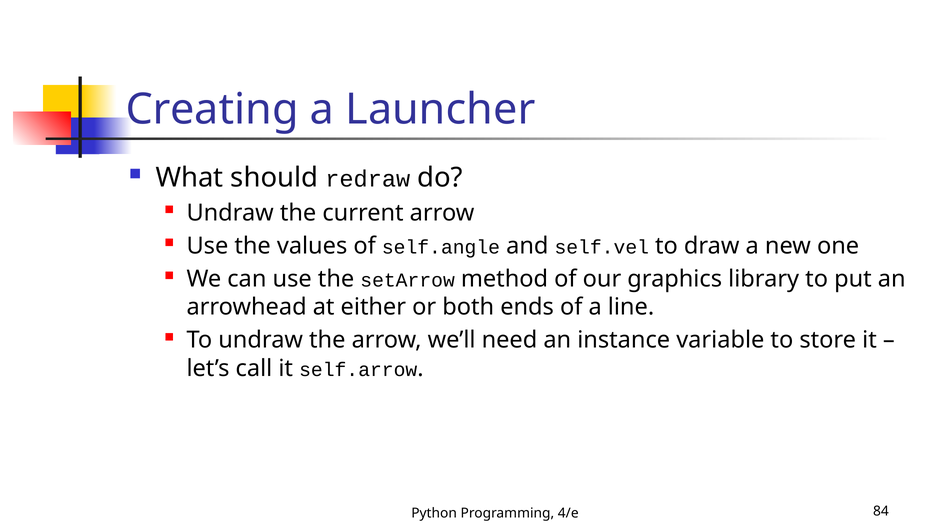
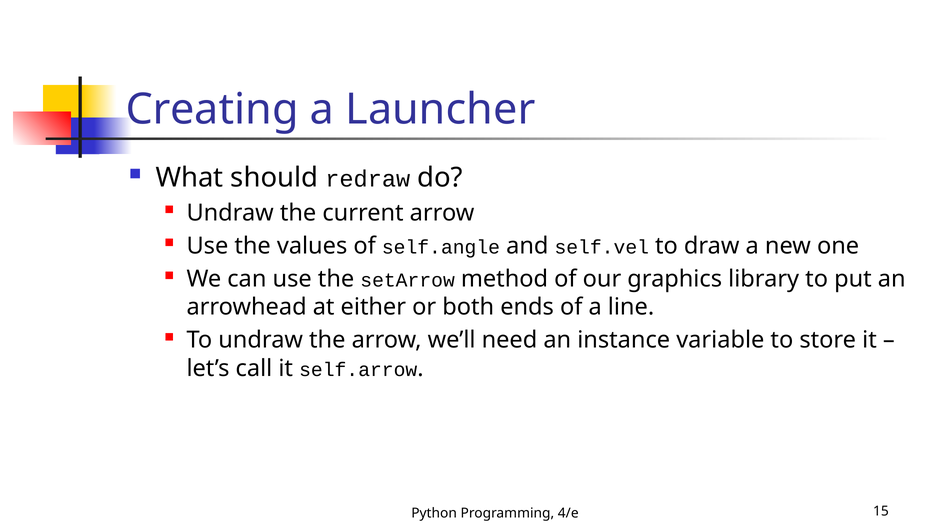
84: 84 -> 15
